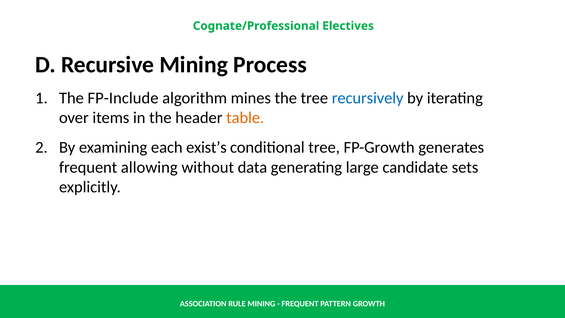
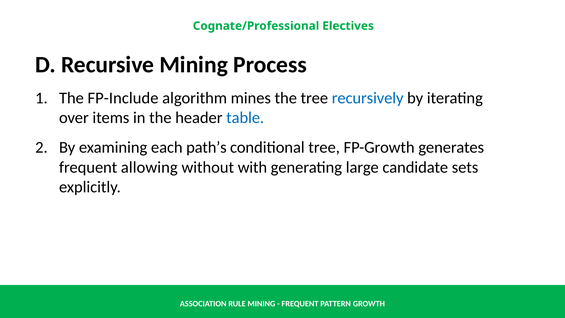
table colour: orange -> blue
exist’s: exist’s -> path’s
data: data -> with
